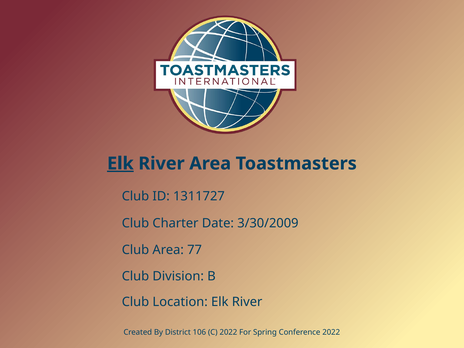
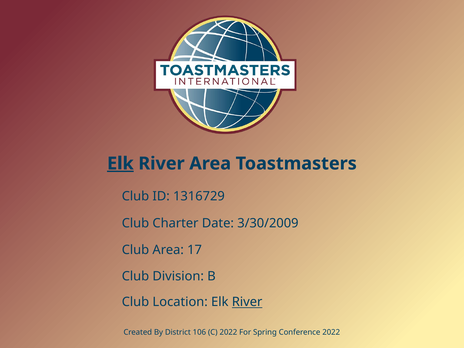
1311727: 1311727 -> 1316729
77: 77 -> 17
River at (247, 302) underline: none -> present
